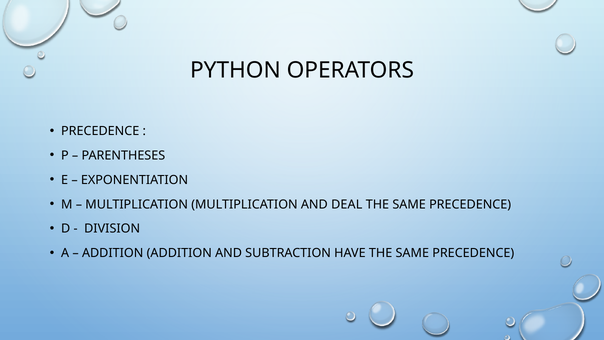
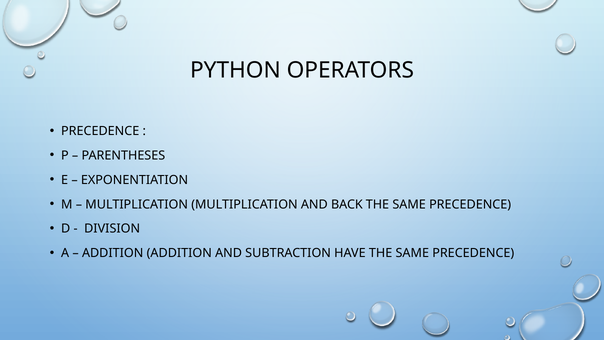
DEAL: DEAL -> BACK
